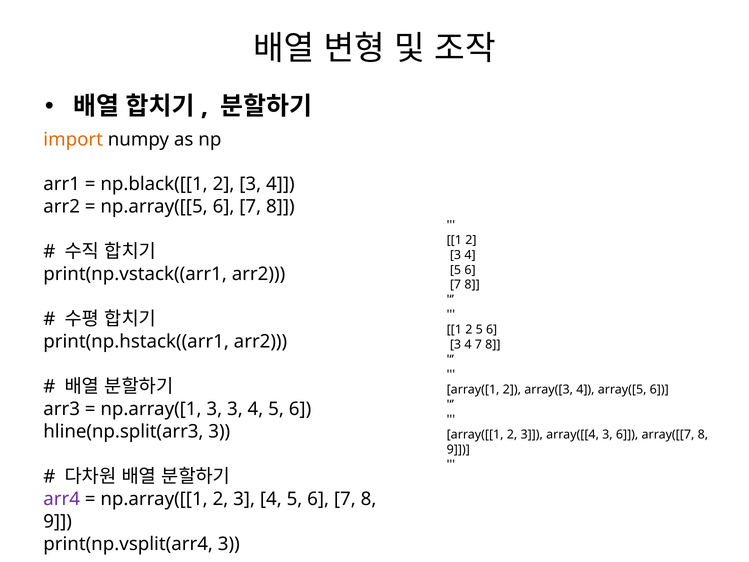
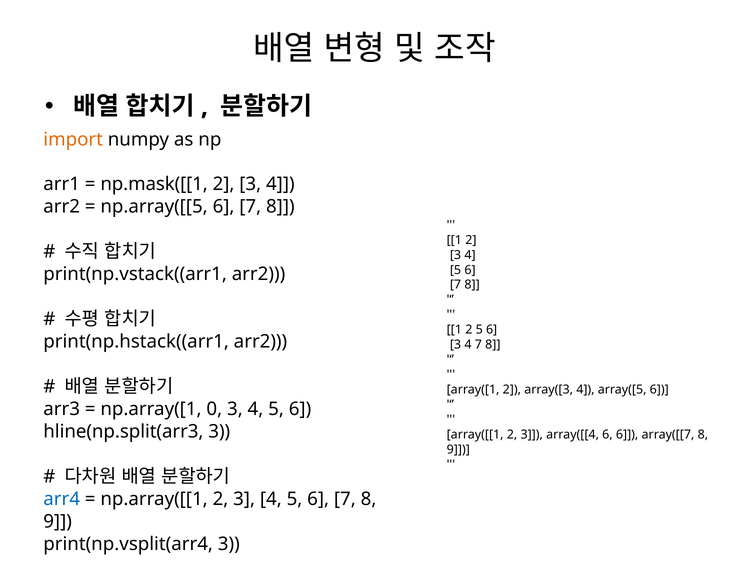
np.black([[1: np.black([[1 -> np.mask([[1
np.array([1 3: 3 -> 0
array([[4 3: 3 -> 6
arr4 colour: purple -> blue
